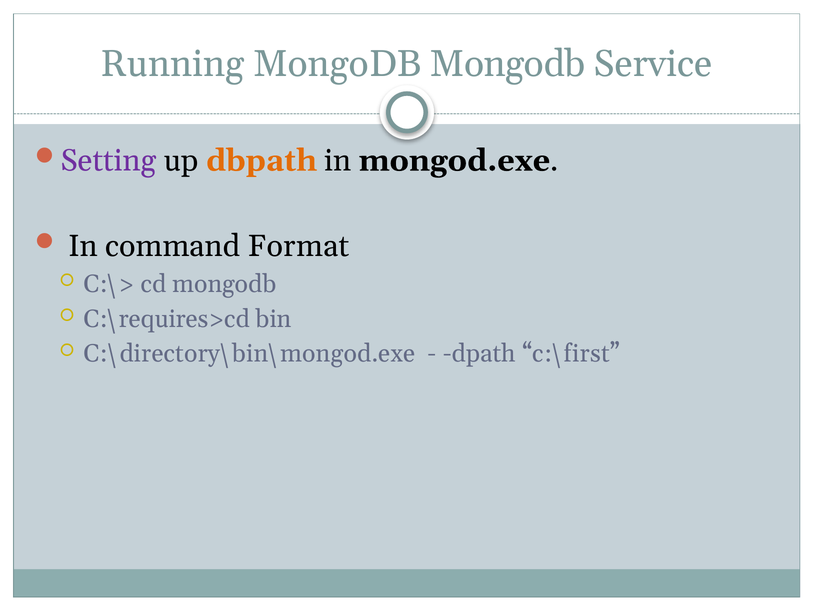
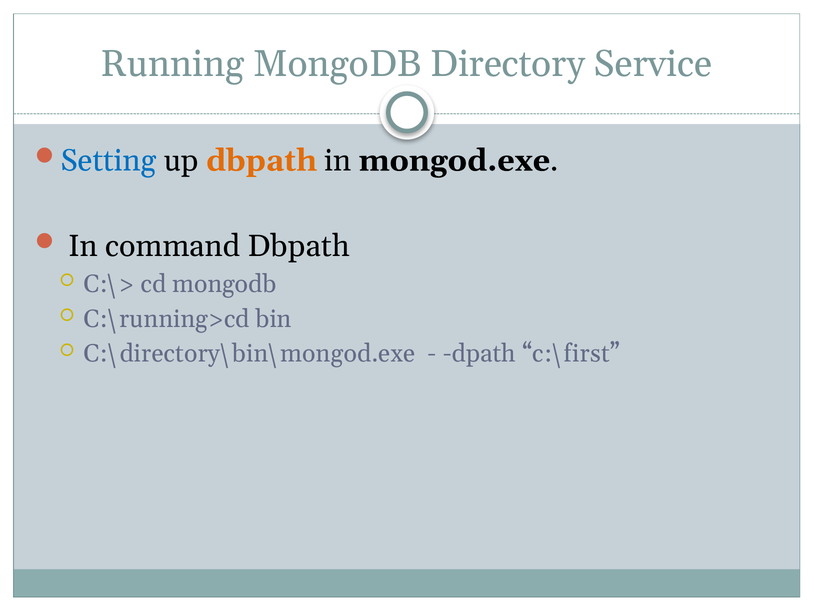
MongoDB Mongodb: Mongodb -> Directory
Setting colour: purple -> blue
command Format: Format -> Dbpath
C:\requires>cd: C:\requires>cd -> C:\running>cd
